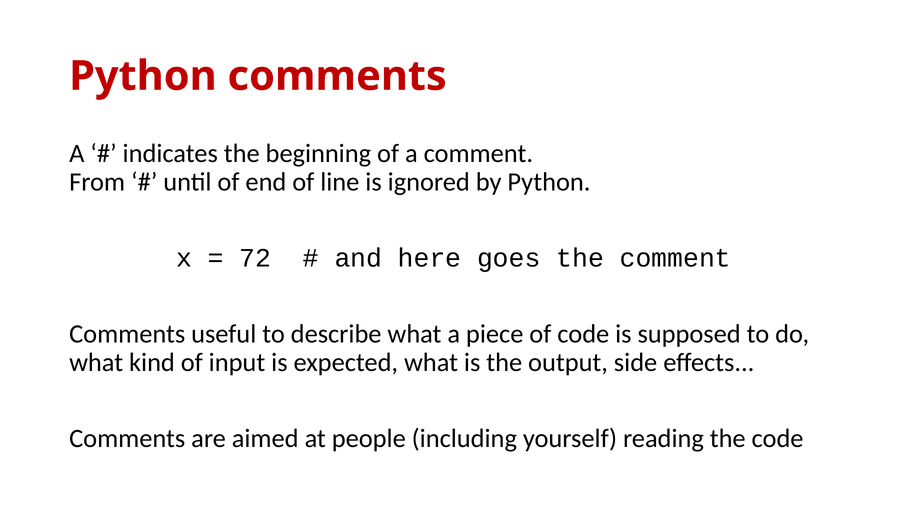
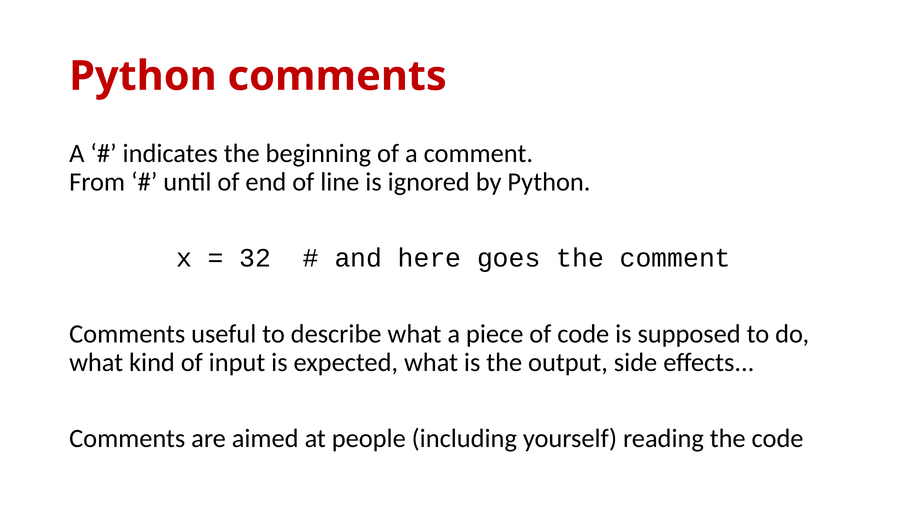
72: 72 -> 32
